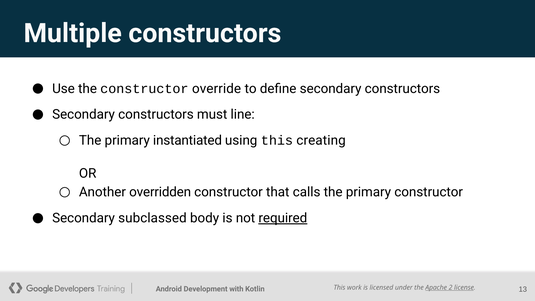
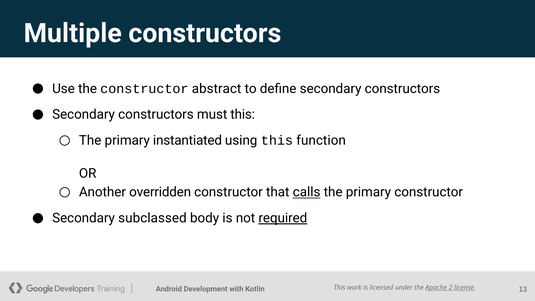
override: override -> abstract
must line: line -> this
creating: creating -> function
calls underline: none -> present
